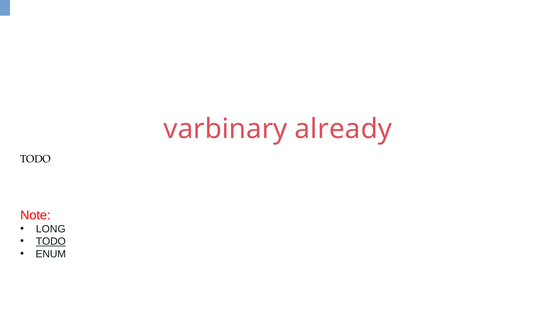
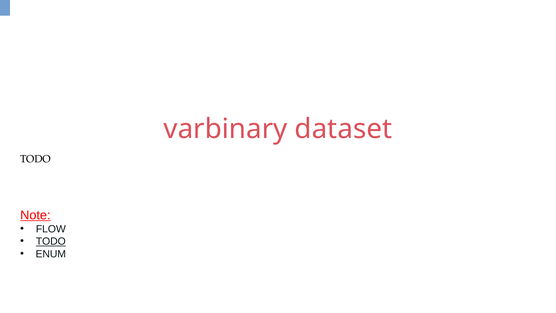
already: already -> dataset
Note underline: none -> present
LONG: LONG -> FLOW
